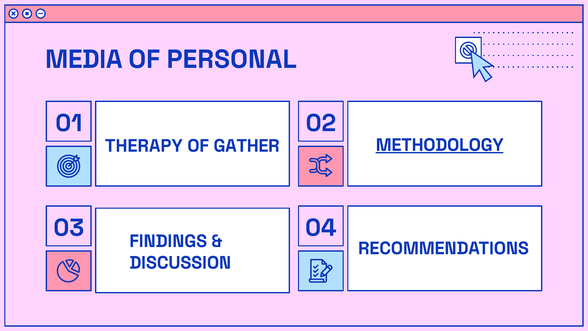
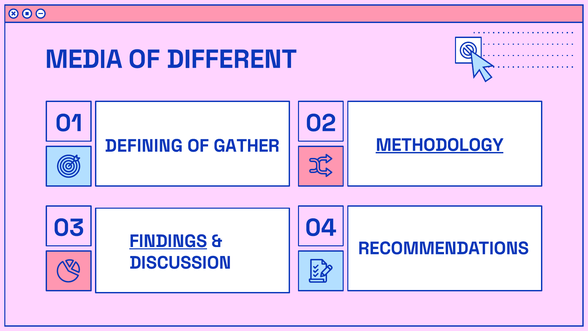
PERSONAL: PERSONAL -> DIFFERENT
THERAPY: THERAPY -> DEFINING
FINDINGS underline: none -> present
